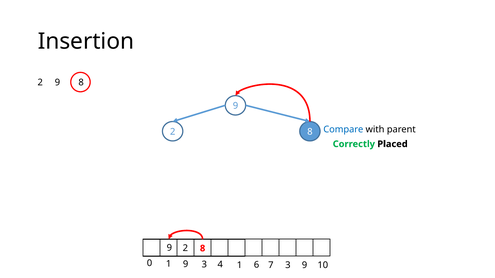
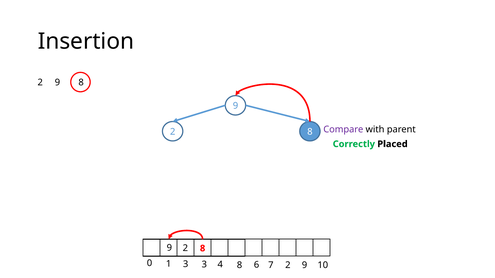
Compare colour: blue -> purple
1 9: 9 -> 3
4 1: 1 -> 8
7 3: 3 -> 2
